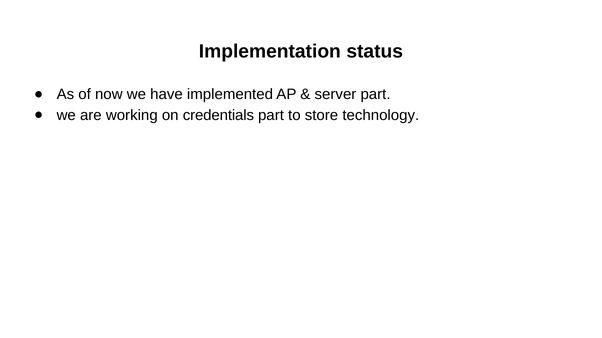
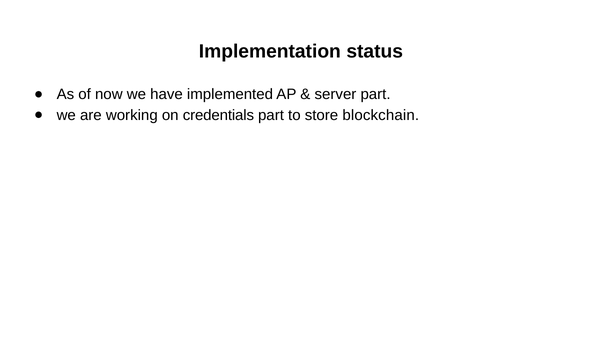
technology: technology -> blockchain
